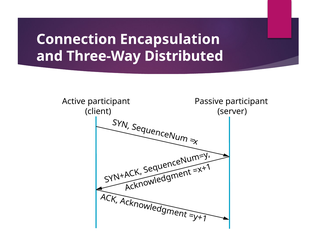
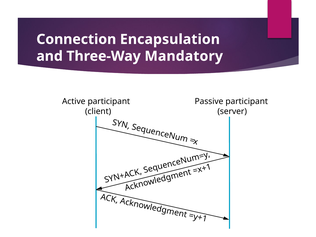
Distributed: Distributed -> Mandatory
